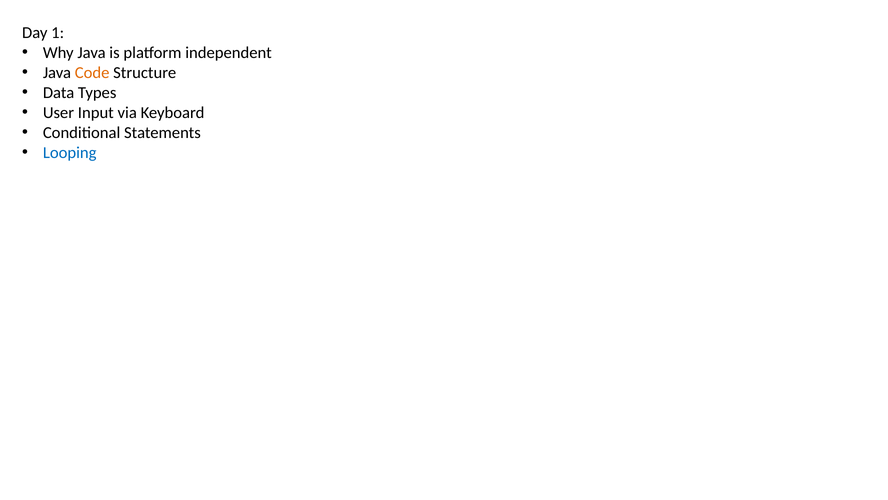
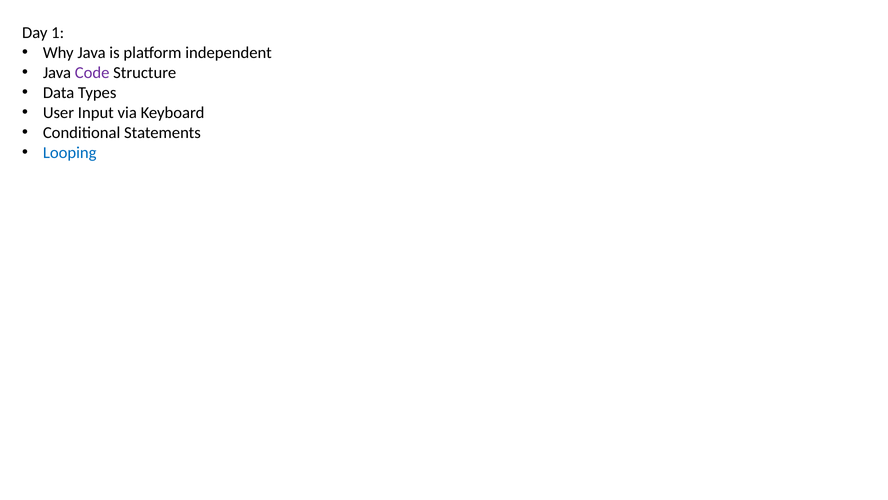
Code colour: orange -> purple
